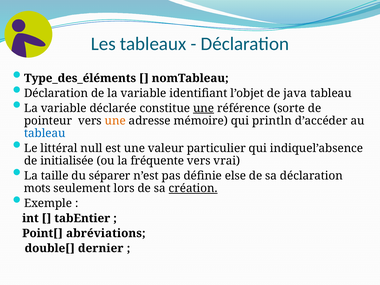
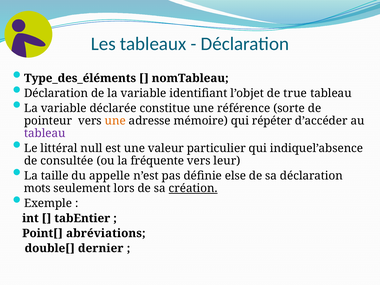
java: java -> true
une at (204, 108) underline: present -> none
println: println -> répéter
tableau at (45, 133) colour: blue -> purple
initialisée: initialisée -> consultée
vrai: vrai -> leur
séparer: séparer -> appelle
